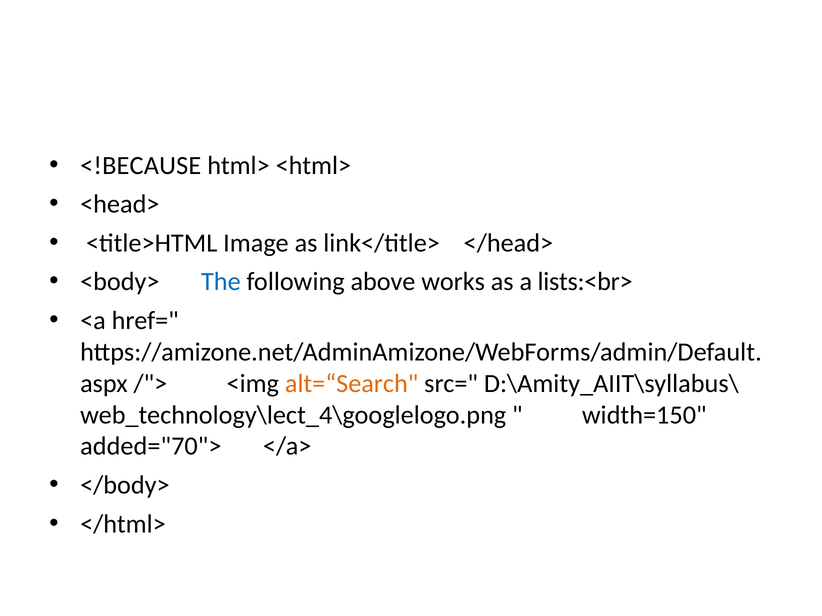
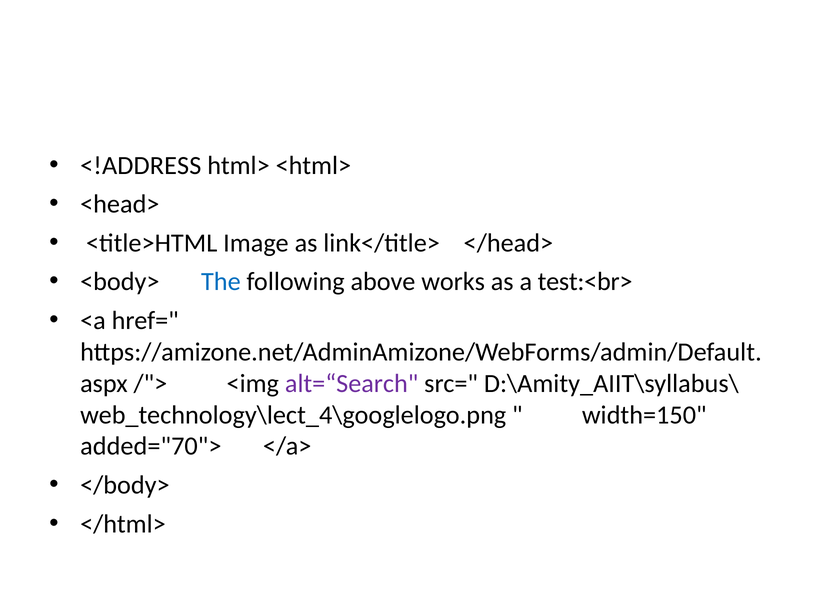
<!BECAUSE: <!BECAUSE -> <!ADDRESS
lists:<br>: lists:<br> -> test:<br>
alt=“Search colour: orange -> purple
